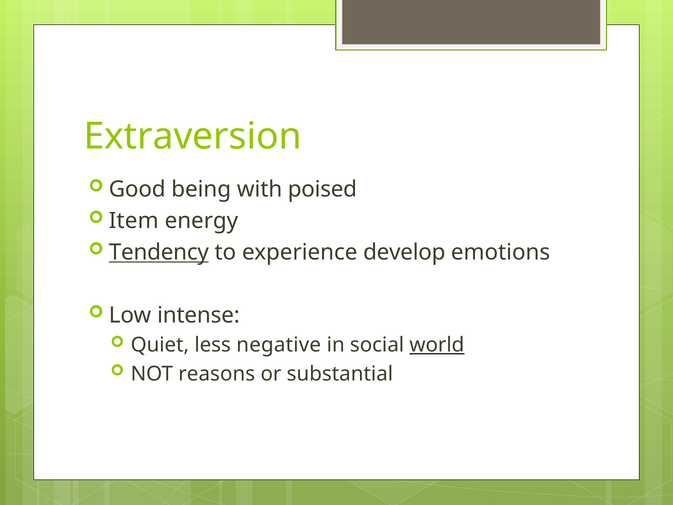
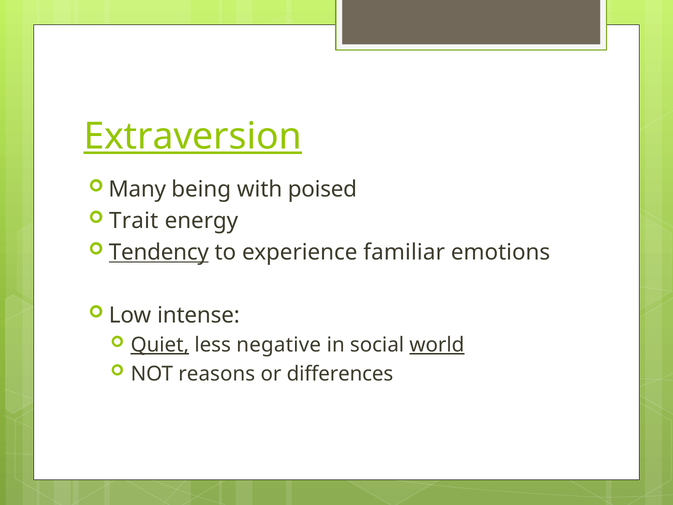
Extraversion underline: none -> present
Good: Good -> Many
Item: Item -> Trait
develop: develop -> familiar
Quiet underline: none -> present
substantial: substantial -> differences
